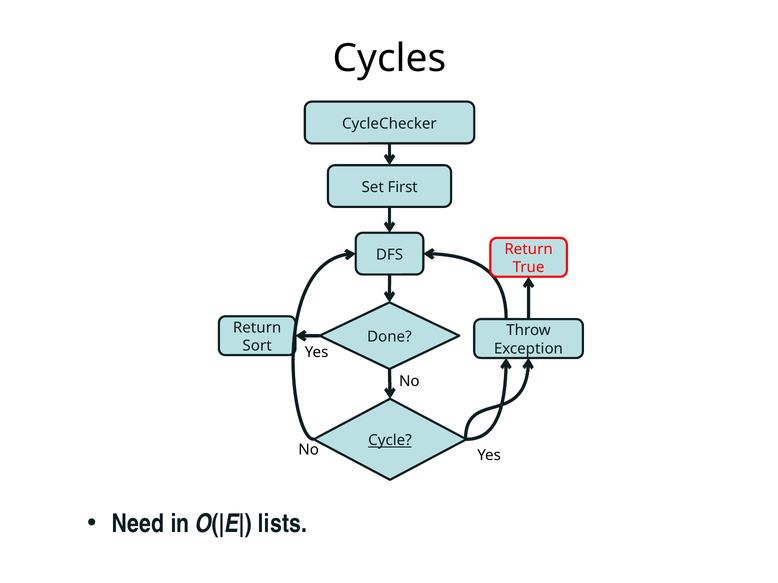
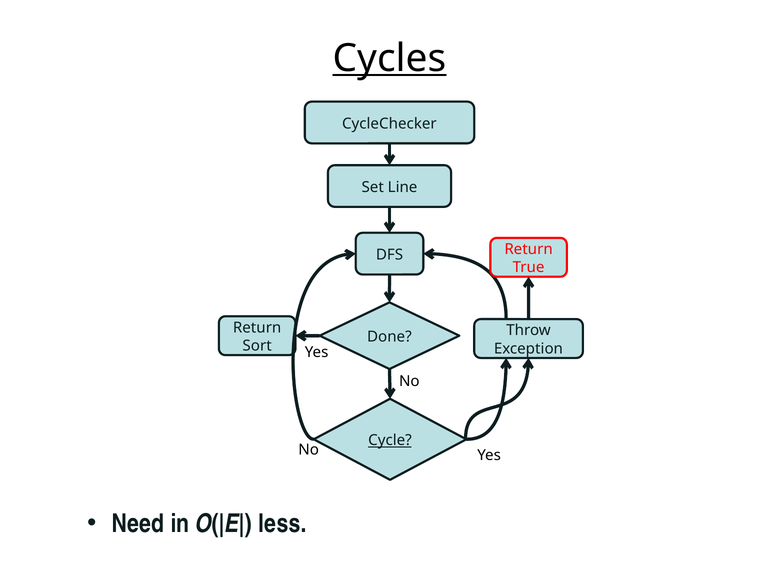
Cycles underline: none -> present
First: First -> Line
lists: lists -> less
